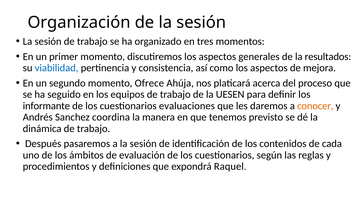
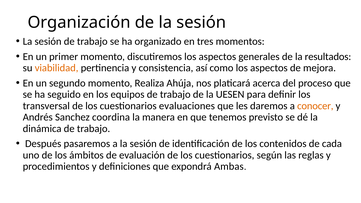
viabilidad colour: blue -> orange
Ofrece: Ofrece -> Realiza
informante: informante -> transversal
Raquel: Raquel -> Ambas
